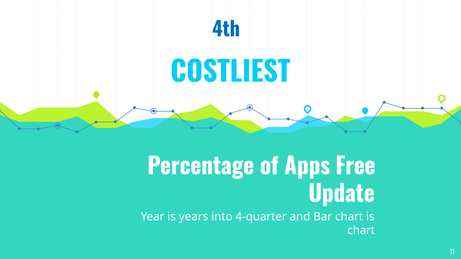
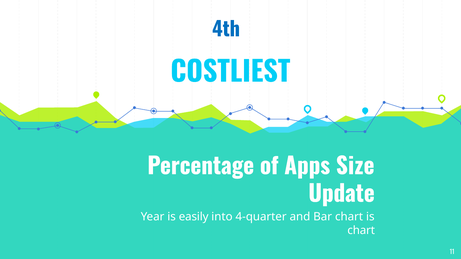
Free: Free -> Size
years: years -> easily
